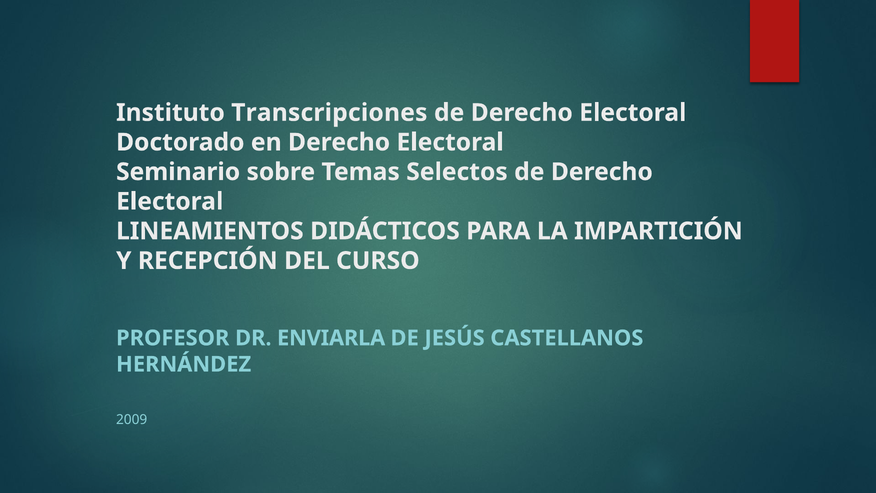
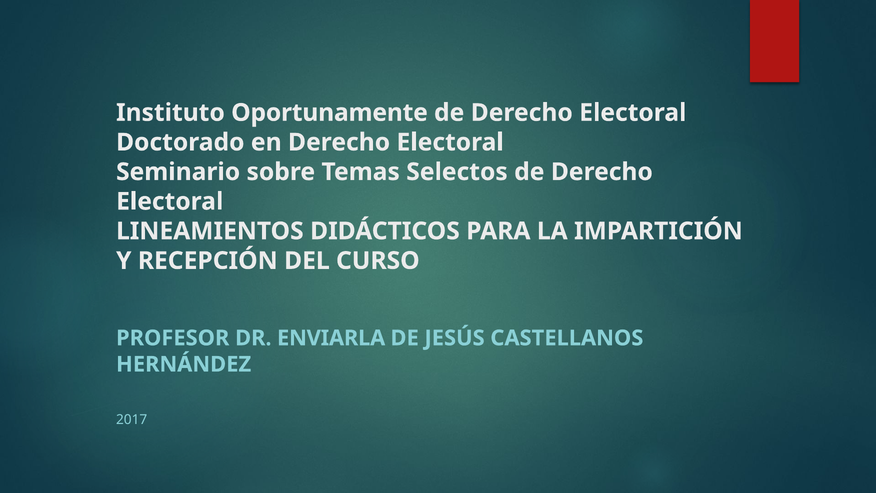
Transcripciones: Transcripciones -> Oportunamente
2009: 2009 -> 2017
